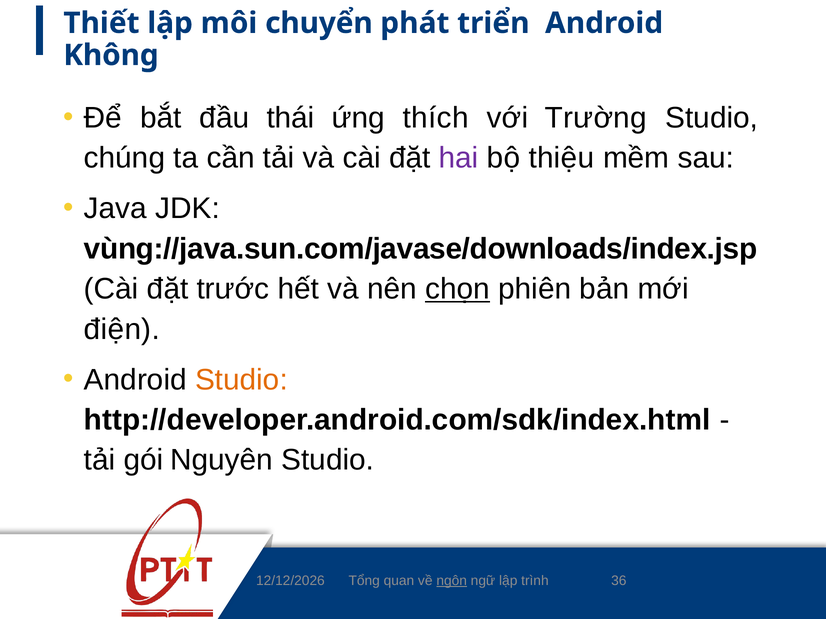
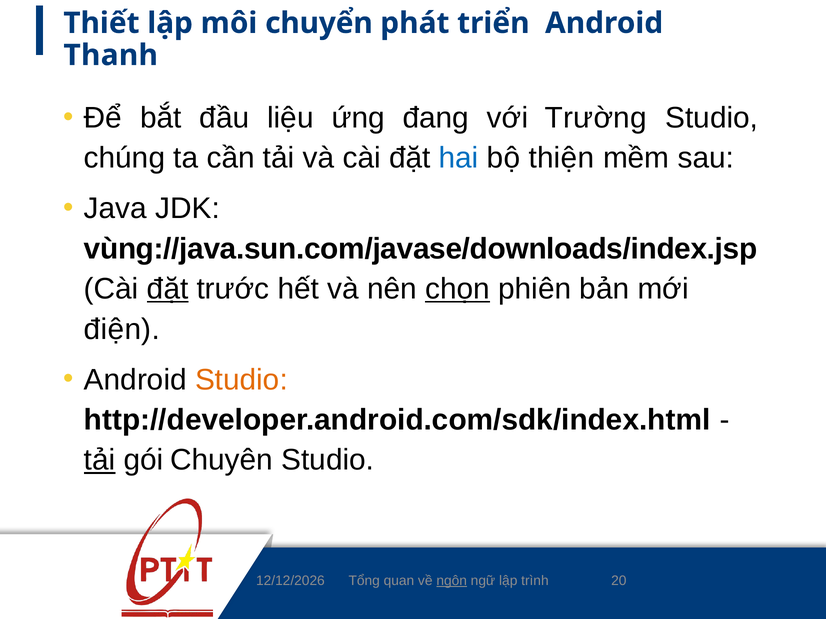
Không: Không -> Thanh
thái: thái -> liệu
thích: thích -> đang
hai colour: purple -> blue
thiệu: thiệu -> thiện
đặt at (168, 289) underline: none -> present
tải at (100, 460) underline: none -> present
Nguyên: Nguyên -> Chuyên
36: 36 -> 20
